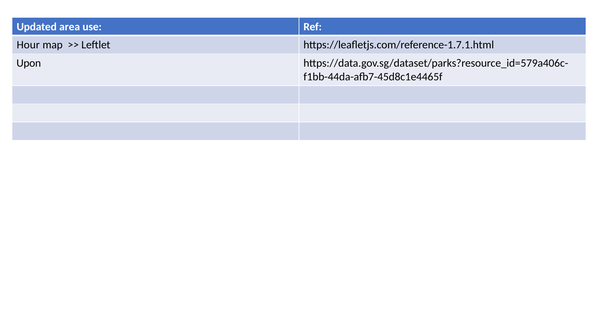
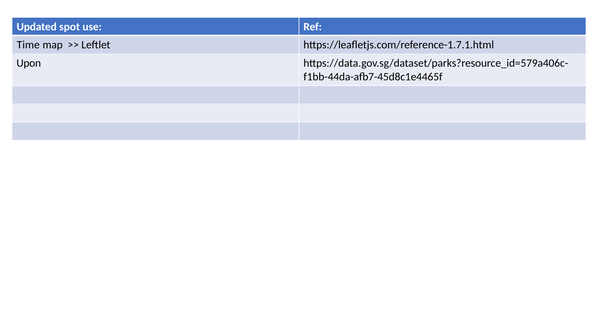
area: area -> spot
Hour: Hour -> Time
